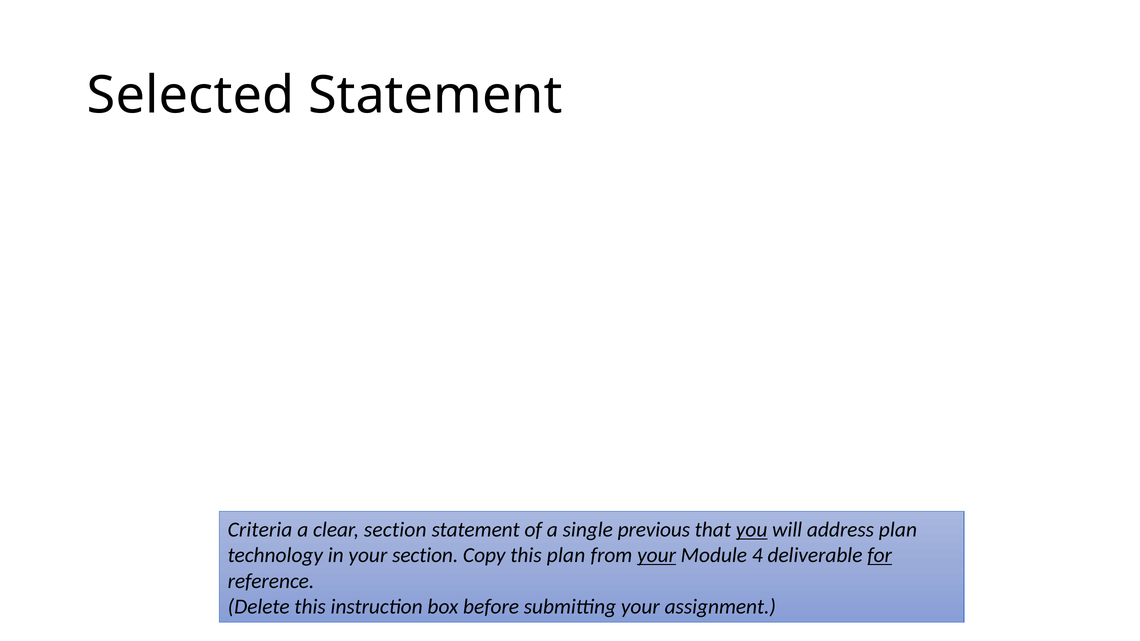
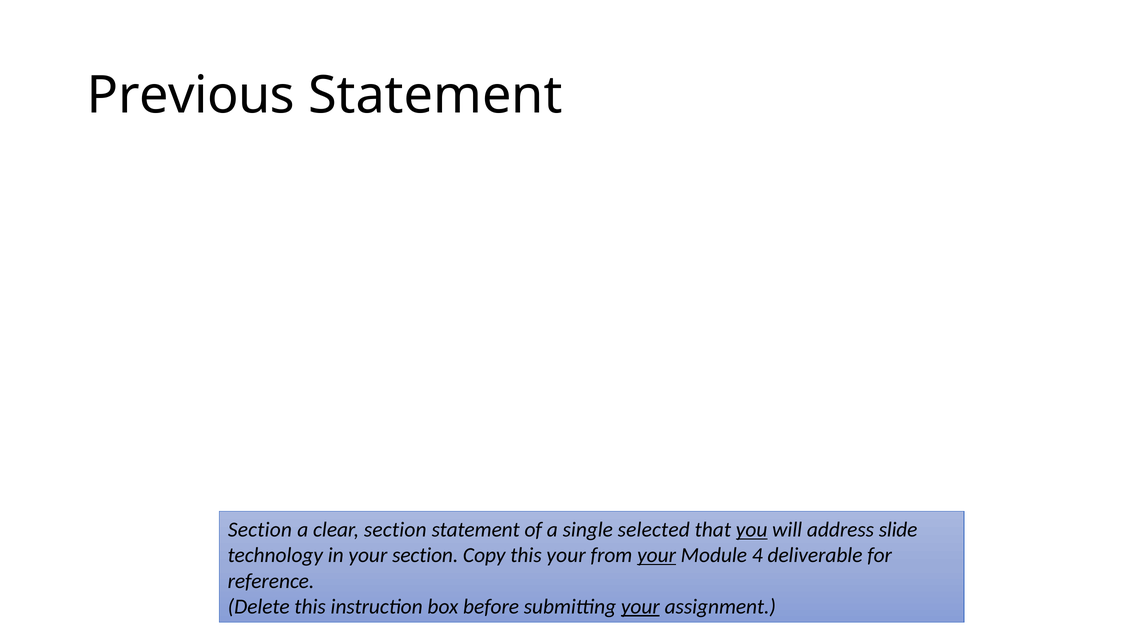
Selected: Selected -> Previous
Criteria at (260, 530): Criteria -> Section
previous: previous -> selected
address plan: plan -> slide
this plan: plan -> your
for underline: present -> none
your at (640, 607) underline: none -> present
